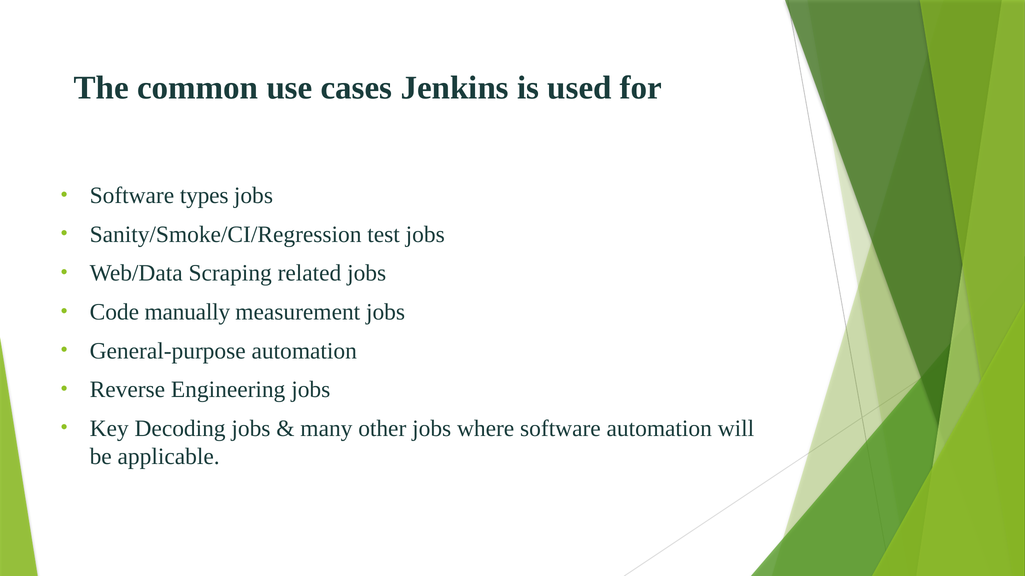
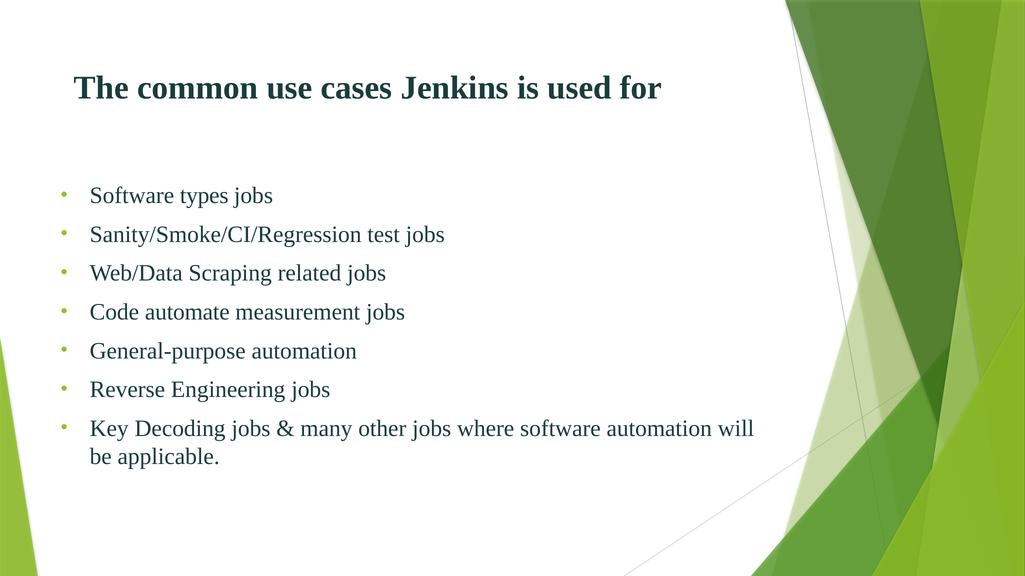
manually: manually -> automate
